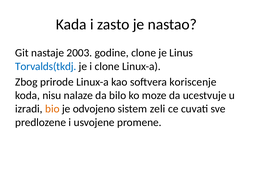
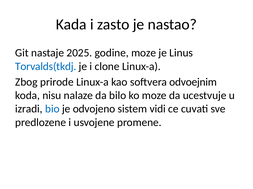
2003: 2003 -> 2025
godine clone: clone -> moze
koriscenje: koriscenje -> odvoejnim
bio colour: orange -> blue
zeli: zeli -> vidi
